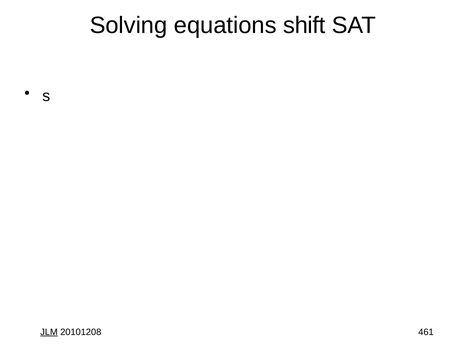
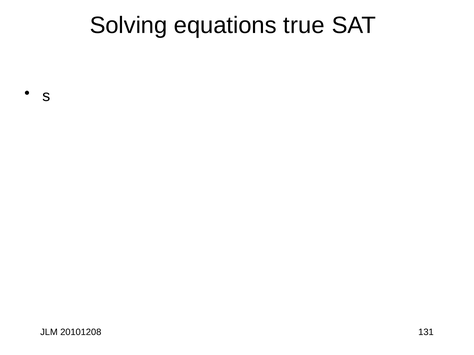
shift: shift -> true
JLM underline: present -> none
461: 461 -> 131
